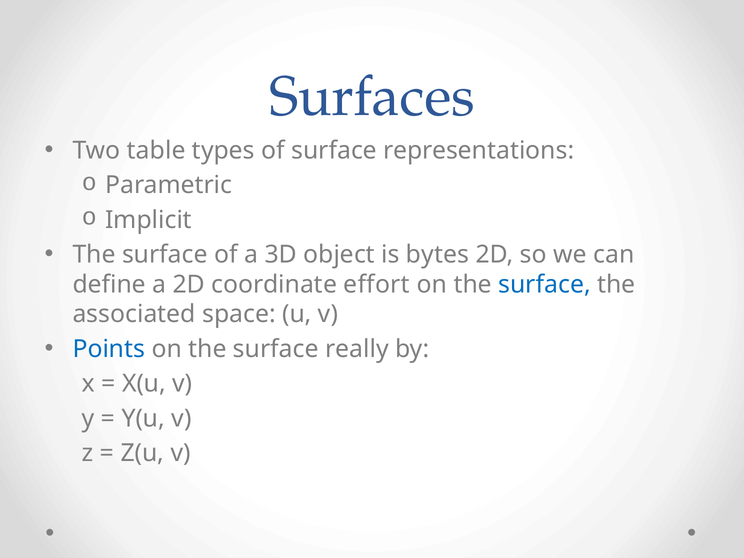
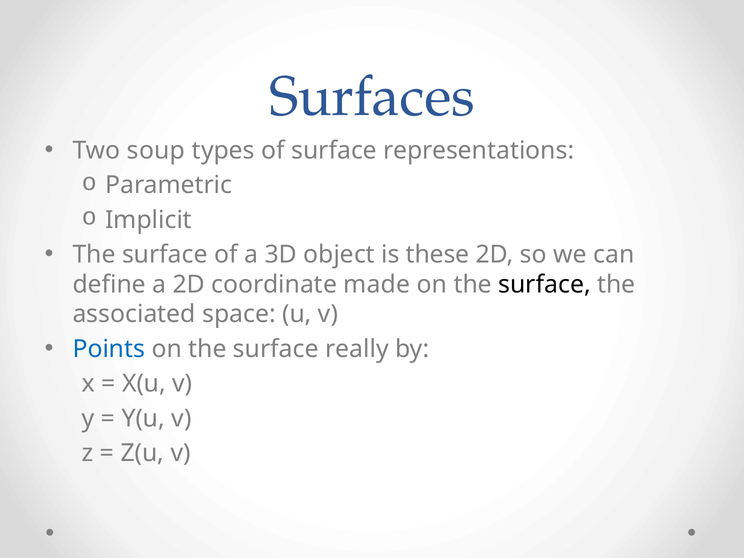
table: table -> soup
bytes: bytes -> these
effort: effort -> made
surface at (544, 284) colour: blue -> black
